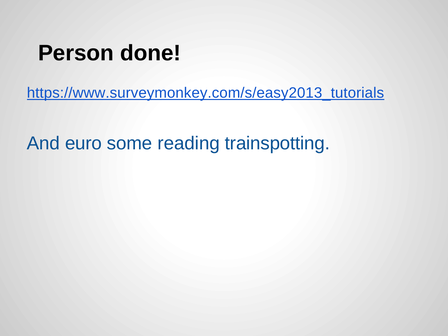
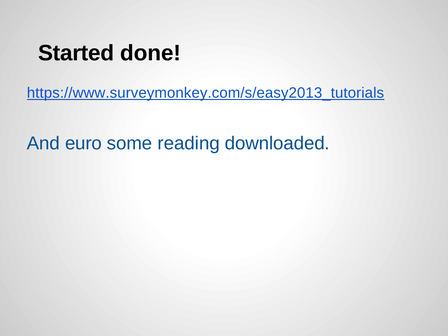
Person: Person -> Started
trainspotting: trainspotting -> downloaded
